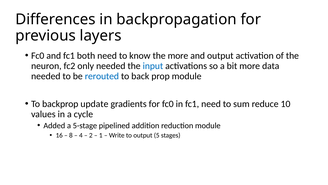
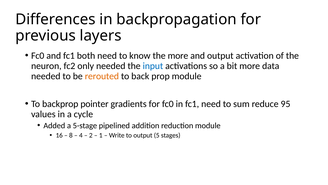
rerouted colour: blue -> orange
update: update -> pointer
10: 10 -> 95
